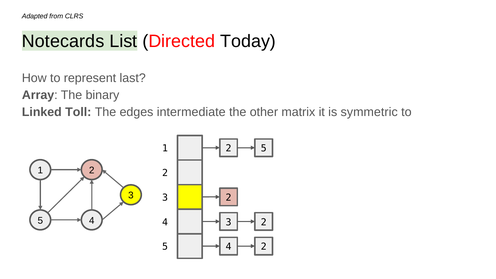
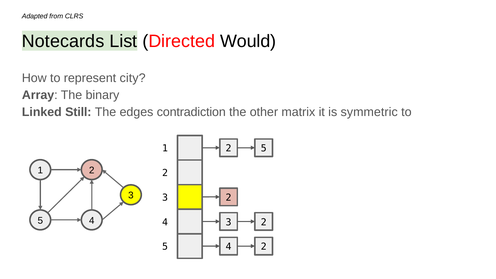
Today: Today -> Would
last: last -> city
Toll: Toll -> Still
intermediate: intermediate -> contradiction
